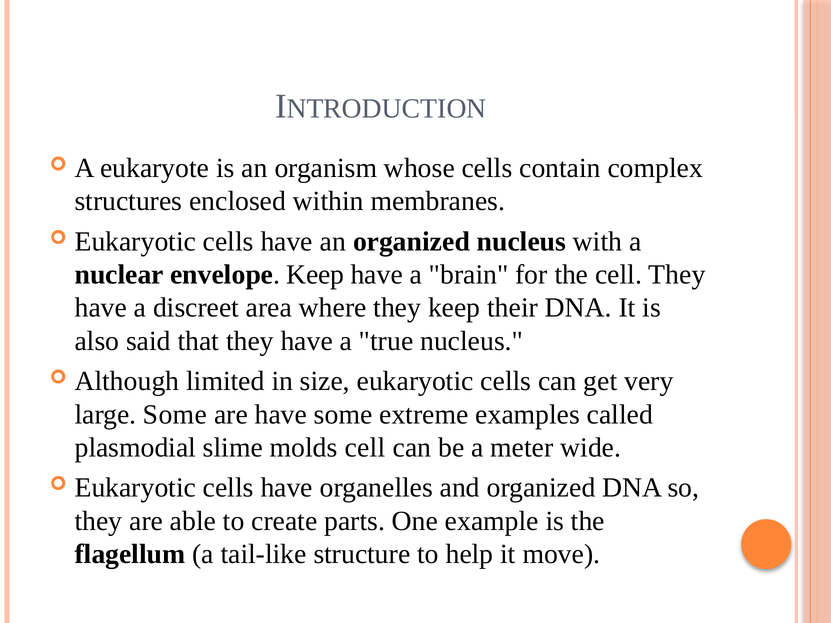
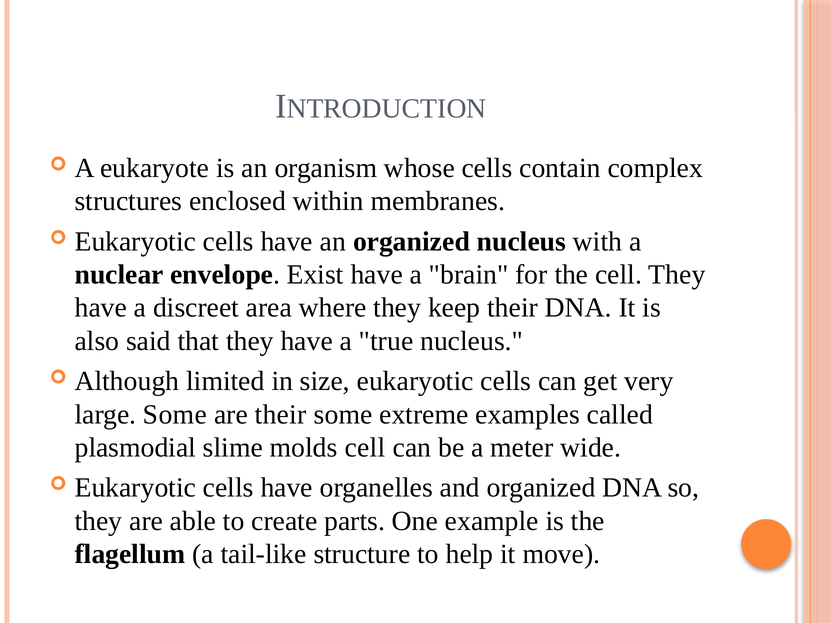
envelope Keep: Keep -> Exist
are have: have -> their
